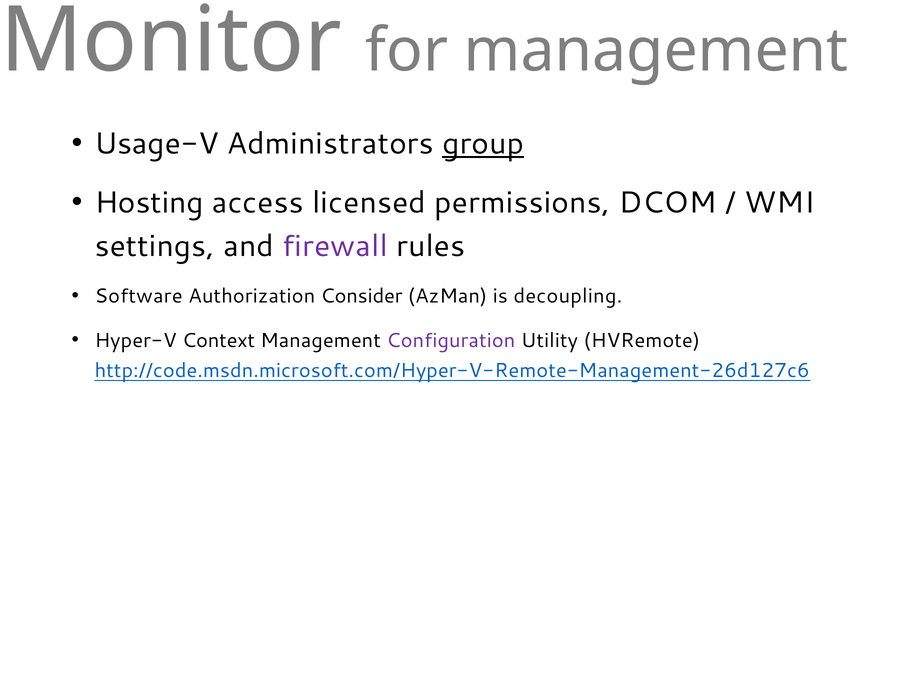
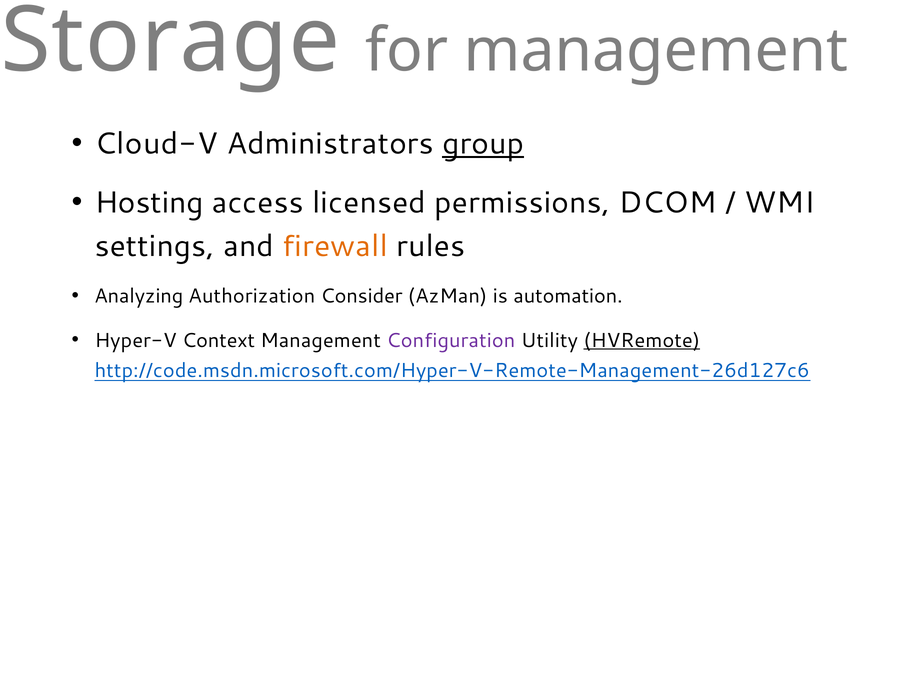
Monitor: Monitor -> Storage
Usage-V: Usage-V -> Cloud-V
firewall colour: purple -> orange
Software: Software -> Analyzing
decoupling: decoupling -> automation
HVRemote underline: none -> present
